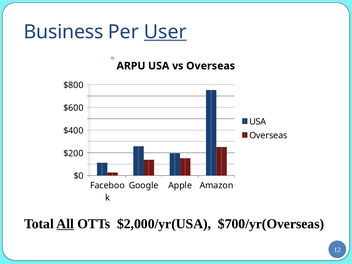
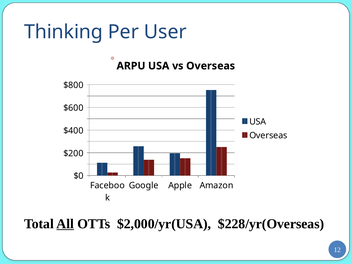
Business: Business -> Thinking
User underline: present -> none
$700/yr(Overseas: $700/yr(Overseas -> $228/yr(Overseas
